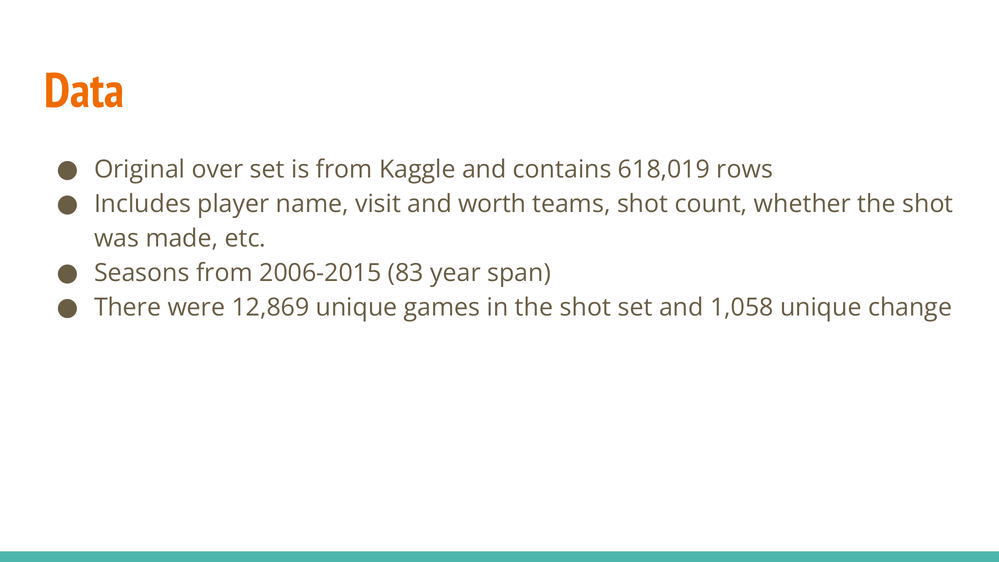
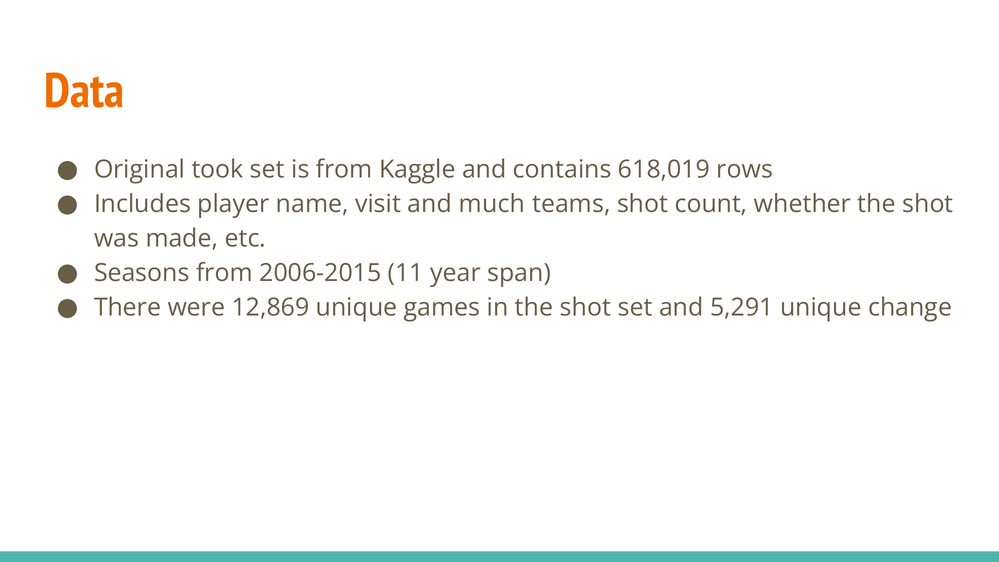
over: over -> took
worth: worth -> much
83: 83 -> 11
1,058: 1,058 -> 5,291
